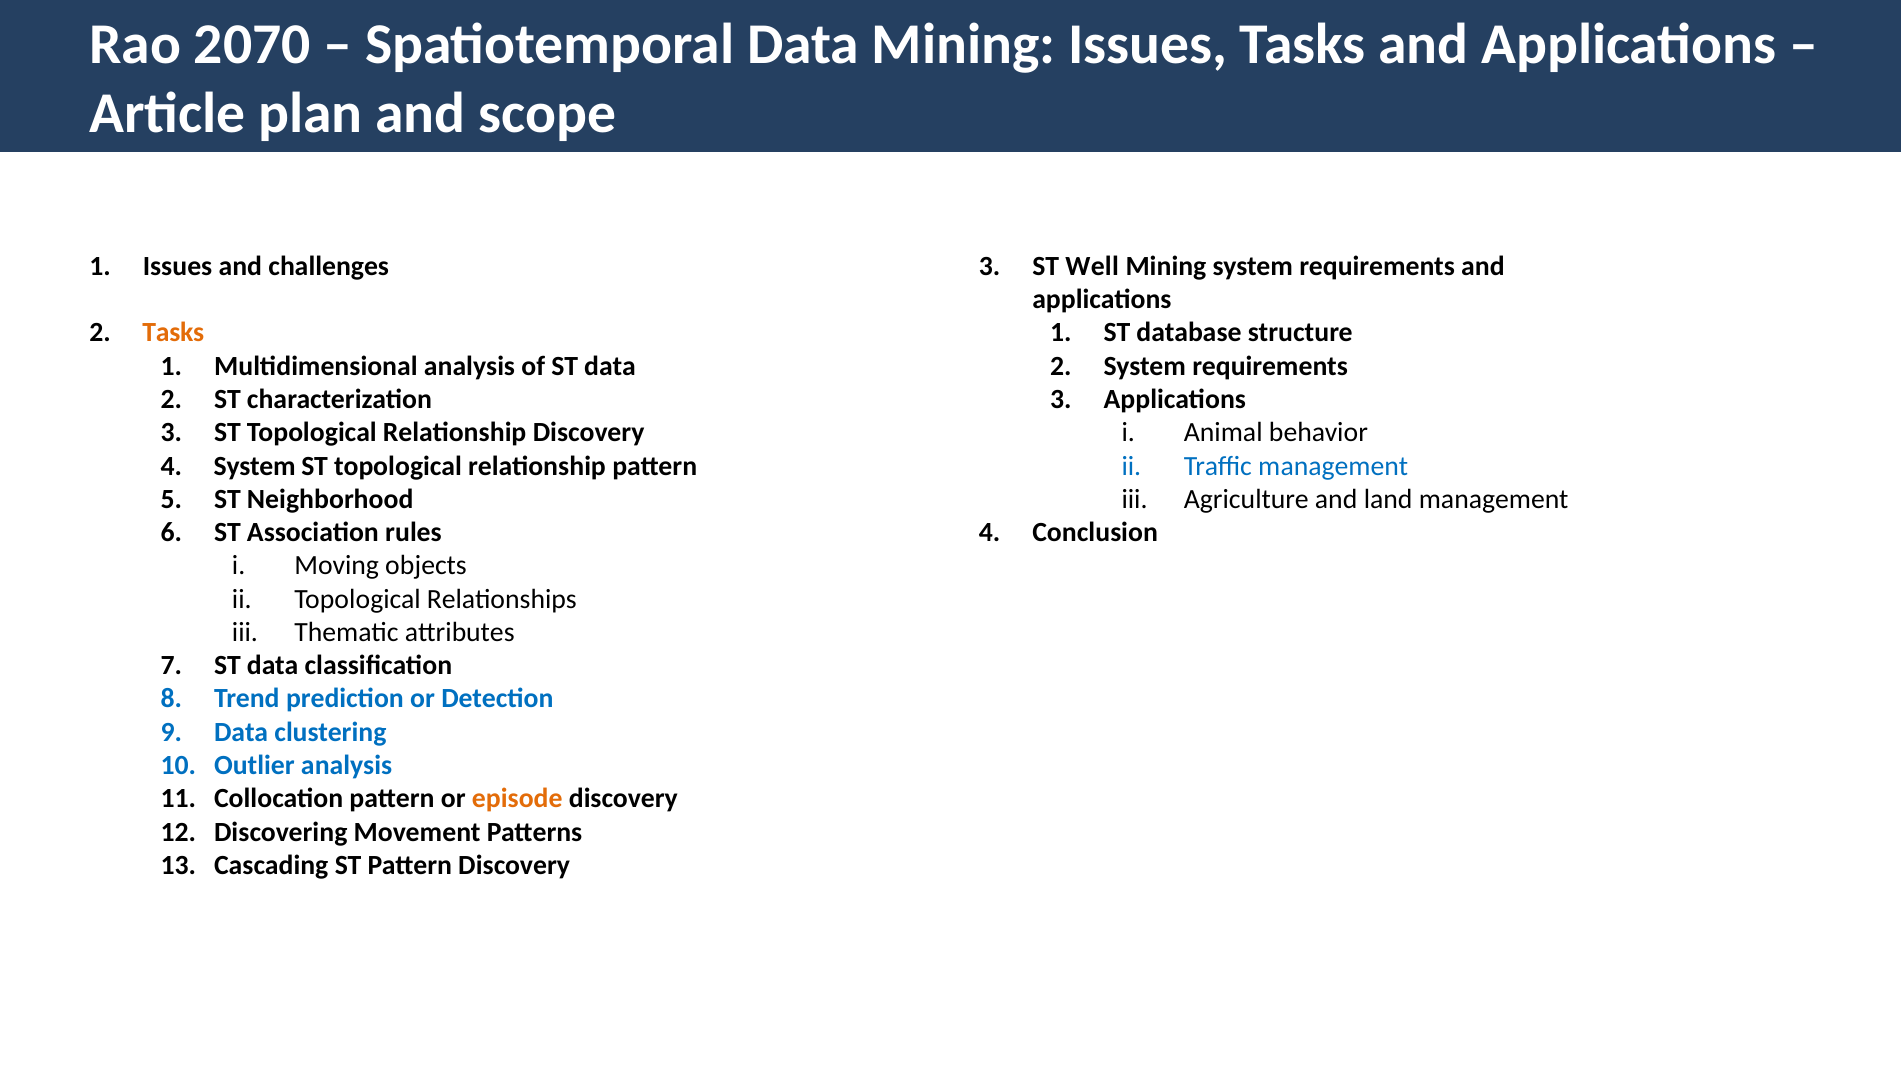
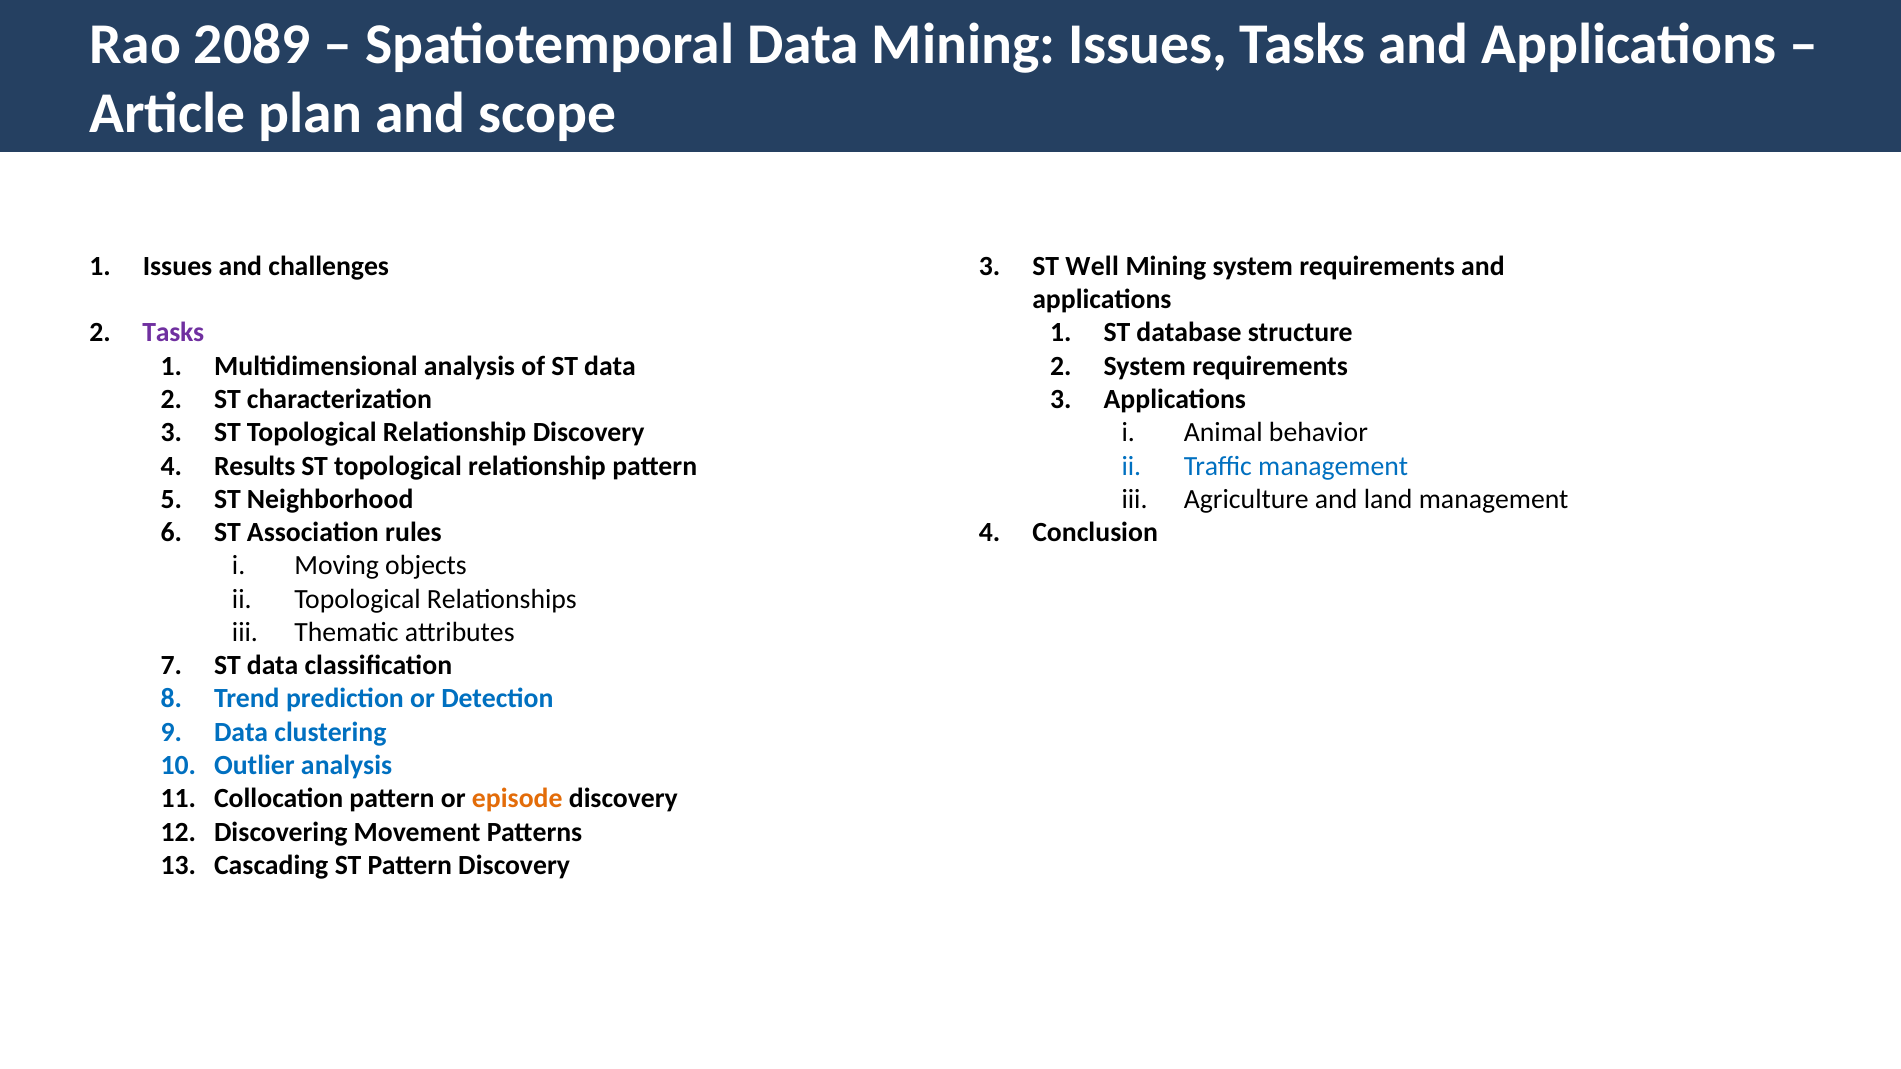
2070: 2070 -> 2089
Tasks at (173, 333) colour: orange -> purple
System at (255, 466): System -> Results
